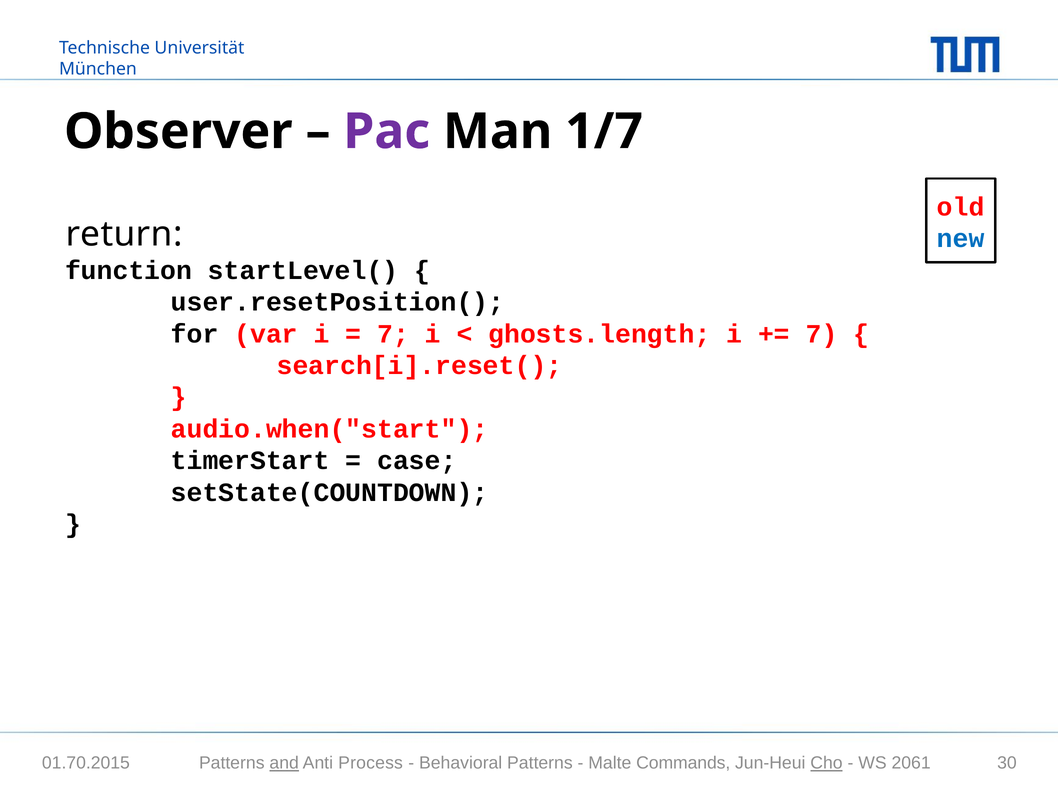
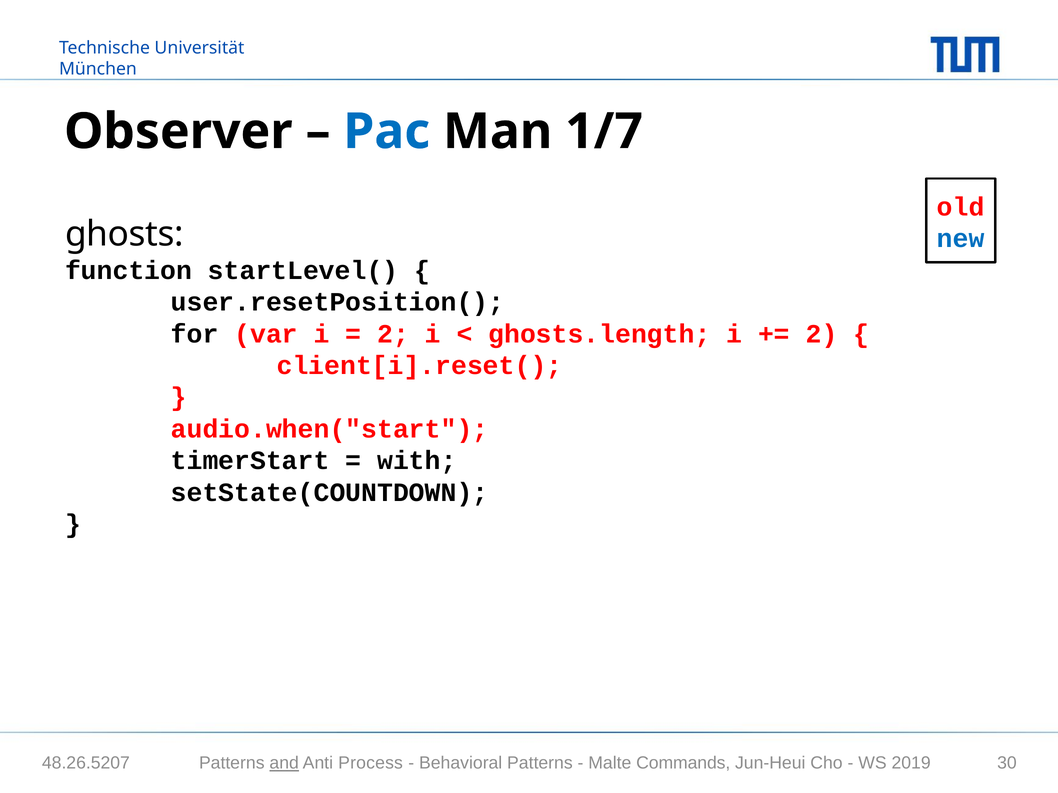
Pac colour: purple -> blue
return: return -> ghosts
7 at (393, 334): 7 -> 2
7 at (822, 334): 7 -> 2
search[i].reset(: search[i].reset( -> client[i].reset(
case: case -> with
01.70.2015: 01.70.2015 -> 48.26.5207
Cho underline: present -> none
2061: 2061 -> 2019
